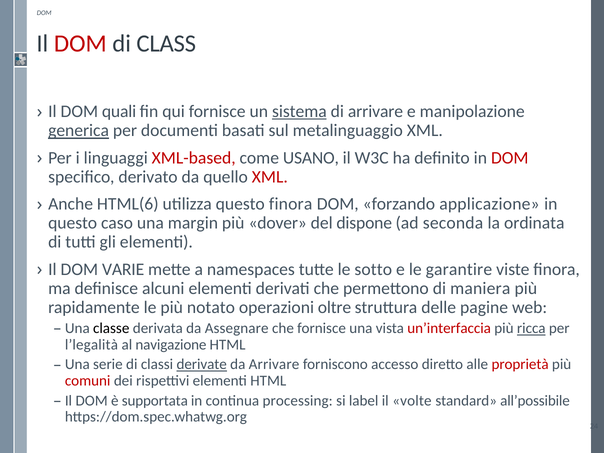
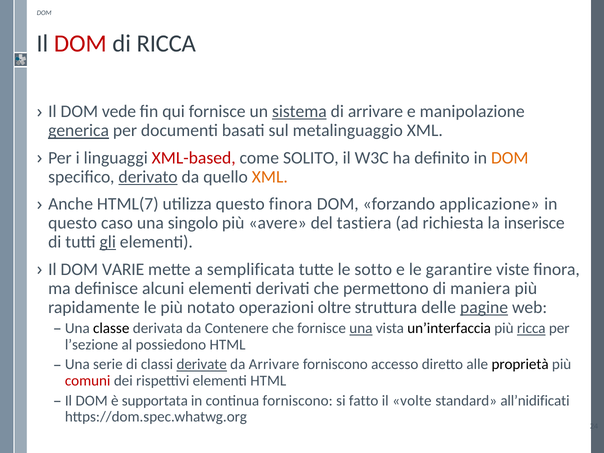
di CLASS: CLASS -> RICCA
quali: quali -> vede
USANO: USANO -> SOLITO
DOM at (510, 158) colour: red -> orange
derivato underline: none -> present
XML at (270, 177) colour: red -> orange
HTML(6: HTML(6 -> HTML(7
margin: margin -> singolo
dover: dover -> avere
dispone: dispone -> tastiera
seconda: seconda -> richiesta
ordinata: ordinata -> inserisce
gli underline: none -> present
namespaces: namespaces -> semplificata
pagine underline: none -> present
Assegnare: Assegnare -> Contenere
una at (361, 328) underline: none -> present
un’interfaccia colour: red -> black
l’legalità: l’legalità -> l’sezione
navigazione: navigazione -> possiedono
proprietà colour: red -> black
continua processing: processing -> forniscono
label: label -> fatto
all’possibile: all’possibile -> all’nidificati
